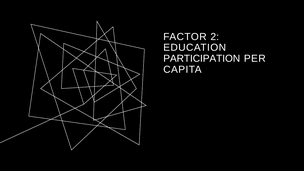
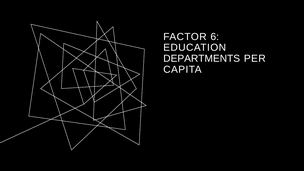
2: 2 -> 6
PARTICIPATION: PARTICIPATION -> DEPARTMENTS
